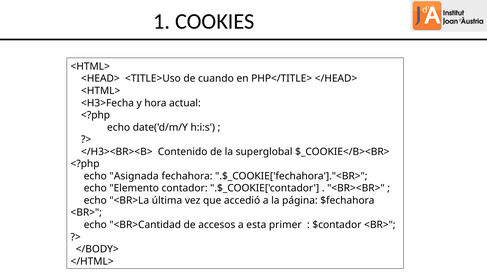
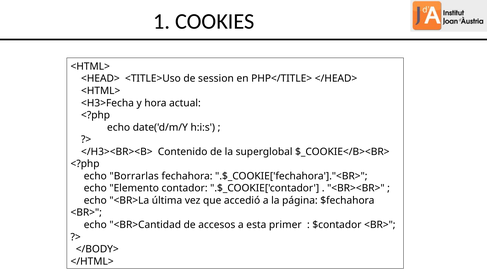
cuando: cuando -> session
Asignada: Asignada -> Borrarlas
